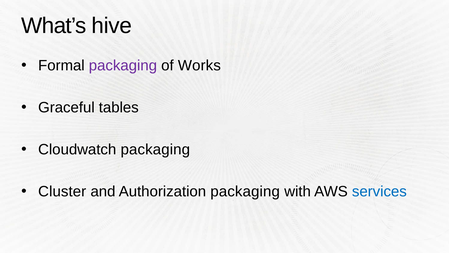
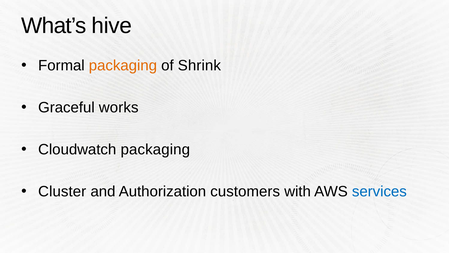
packaging at (123, 66) colour: purple -> orange
Works: Works -> Shrink
tables: tables -> works
Authorization packaging: packaging -> customers
